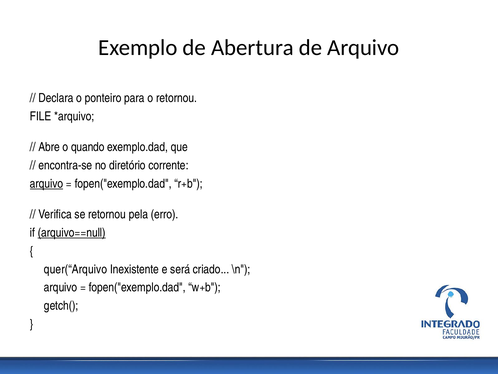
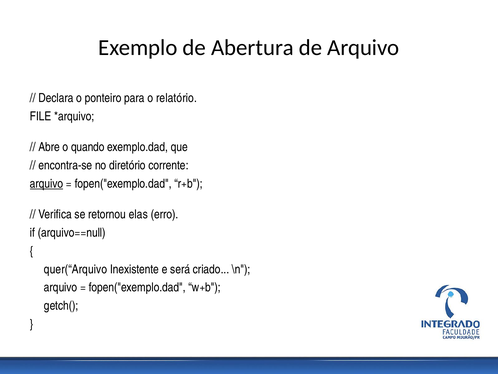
o retornou: retornou -> relatório
pela: pela -> elas
arquivo==null underline: present -> none
